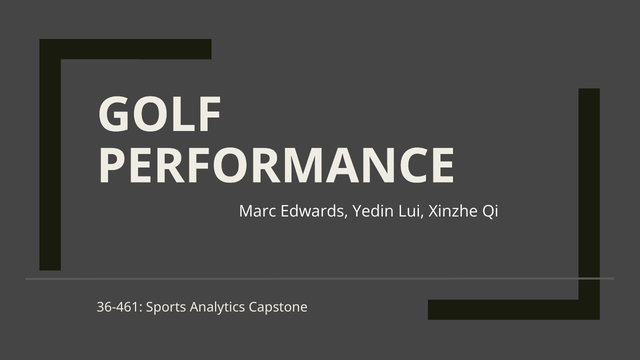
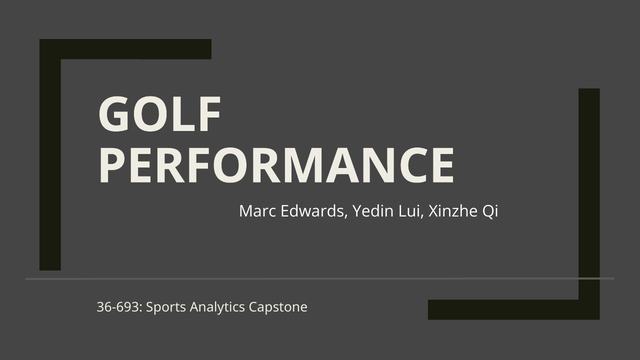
36-461: 36-461 -> 36-693
